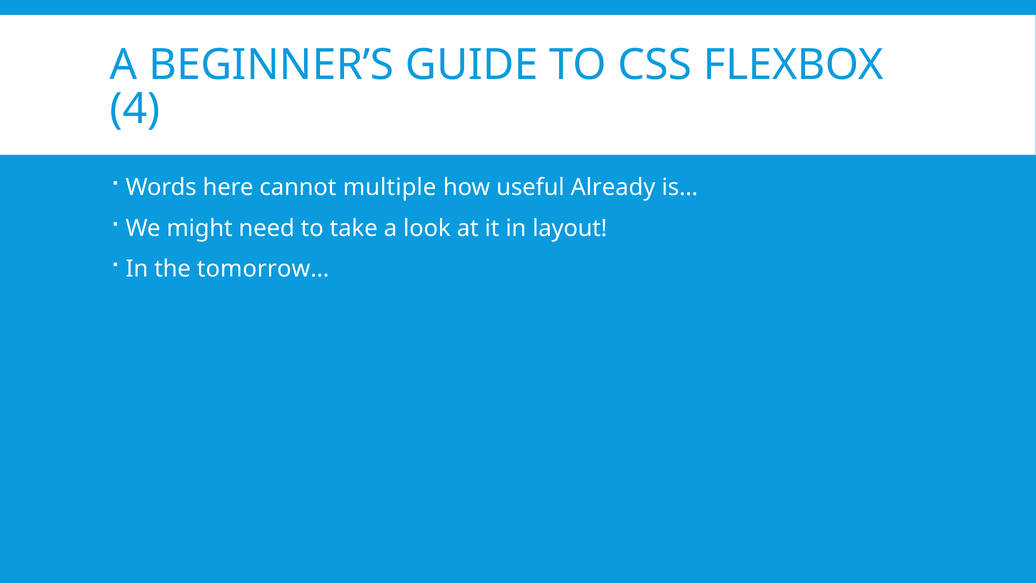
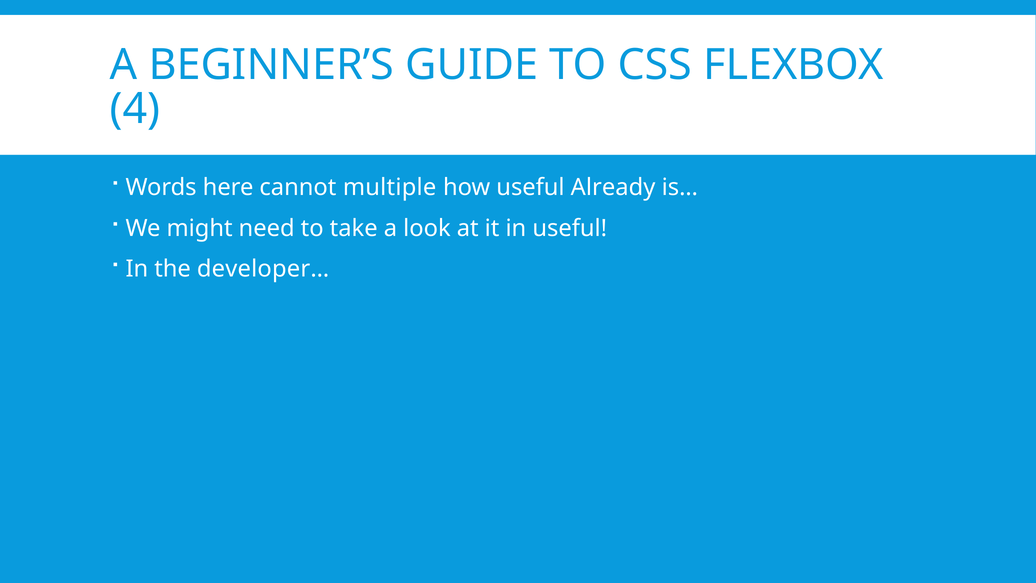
in layout: layout -> useful
tomorrow…: tomorrow… -> developer…
